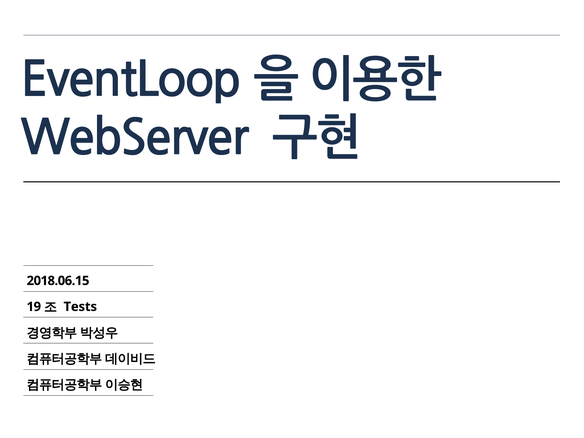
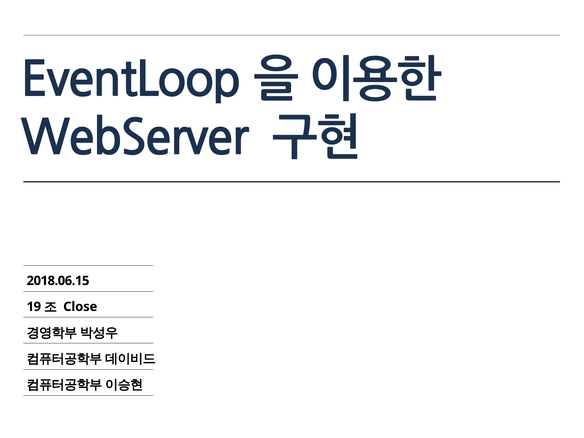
Tests: Tests -> Close
